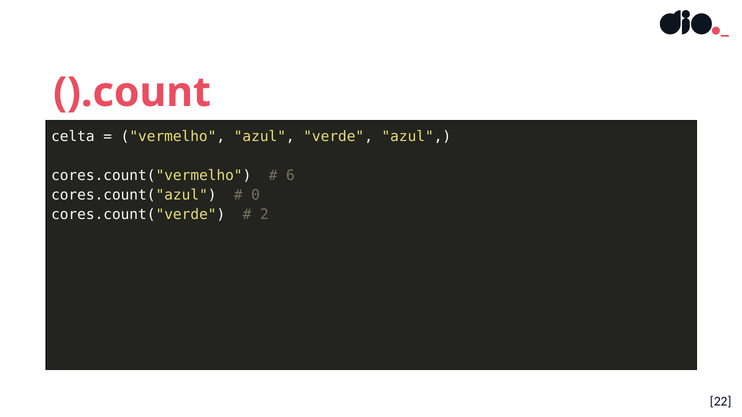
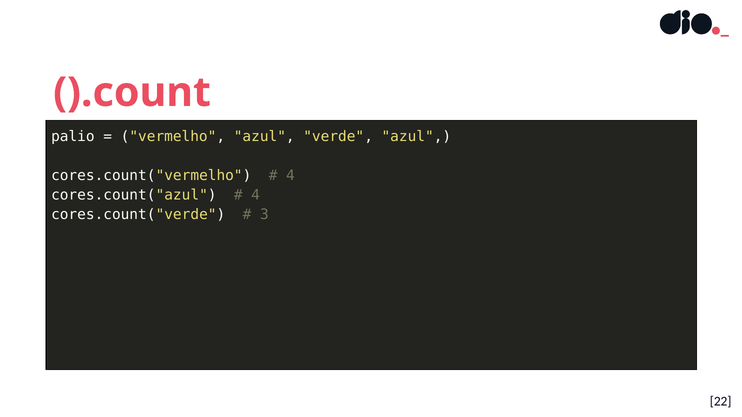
celta: celta -> palio
6 at (290, 176): 6 -> 4
0 at (256, 195): 0 -> 4
2: 2 -> 3
